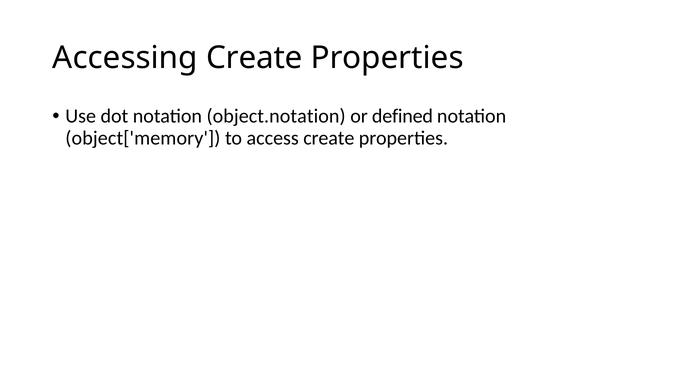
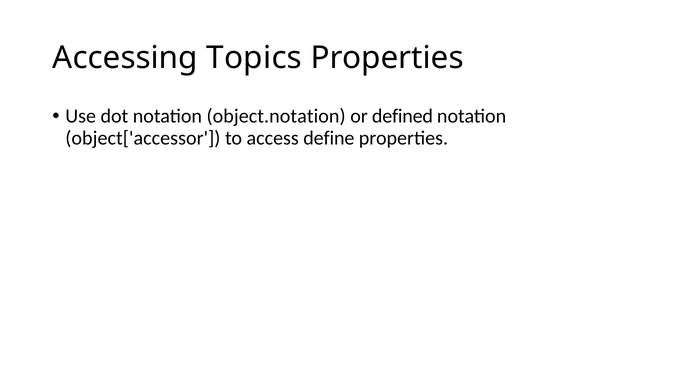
Accessing Create: Create -> Topics
object['memory: object['memory -> object['accessor
access create: create -> define
